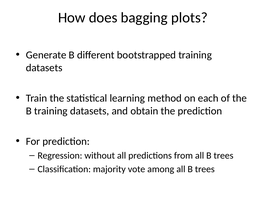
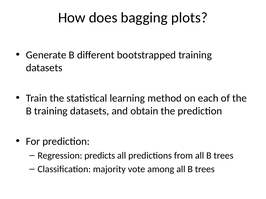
without: without -> predicts
